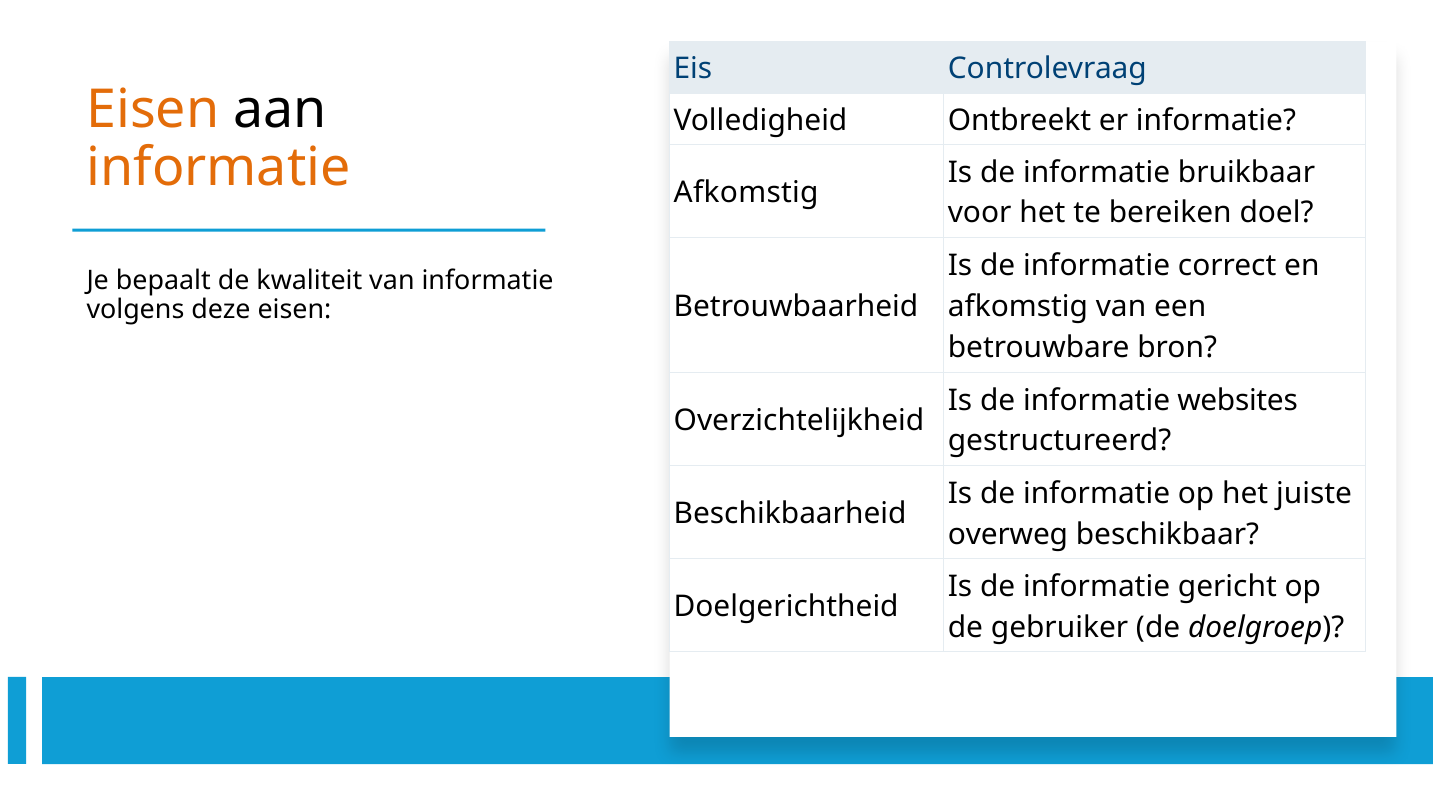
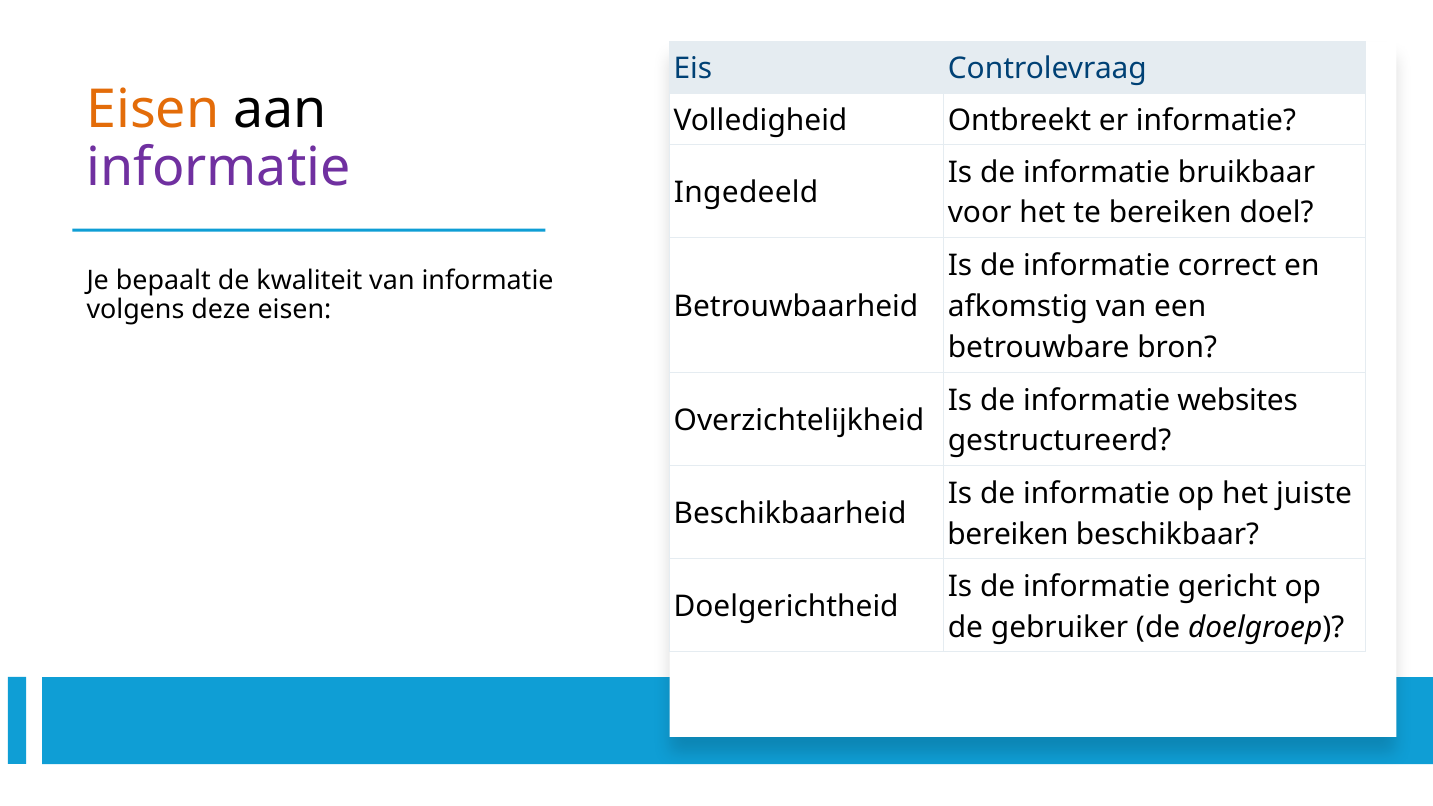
informatie at (219, 168) colour: orange -> purple
Afkomstig at (746, 193): Afkomstig -> Ingedeeld
overweg at (1008, 534): overweg -> bereiken
